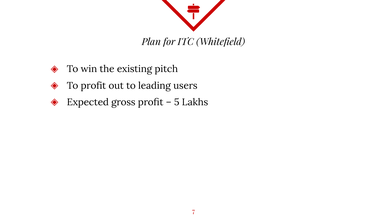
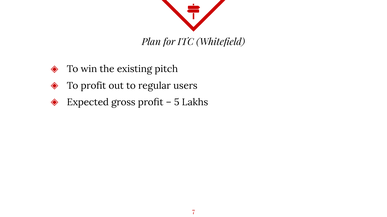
leading: leading -> regular
